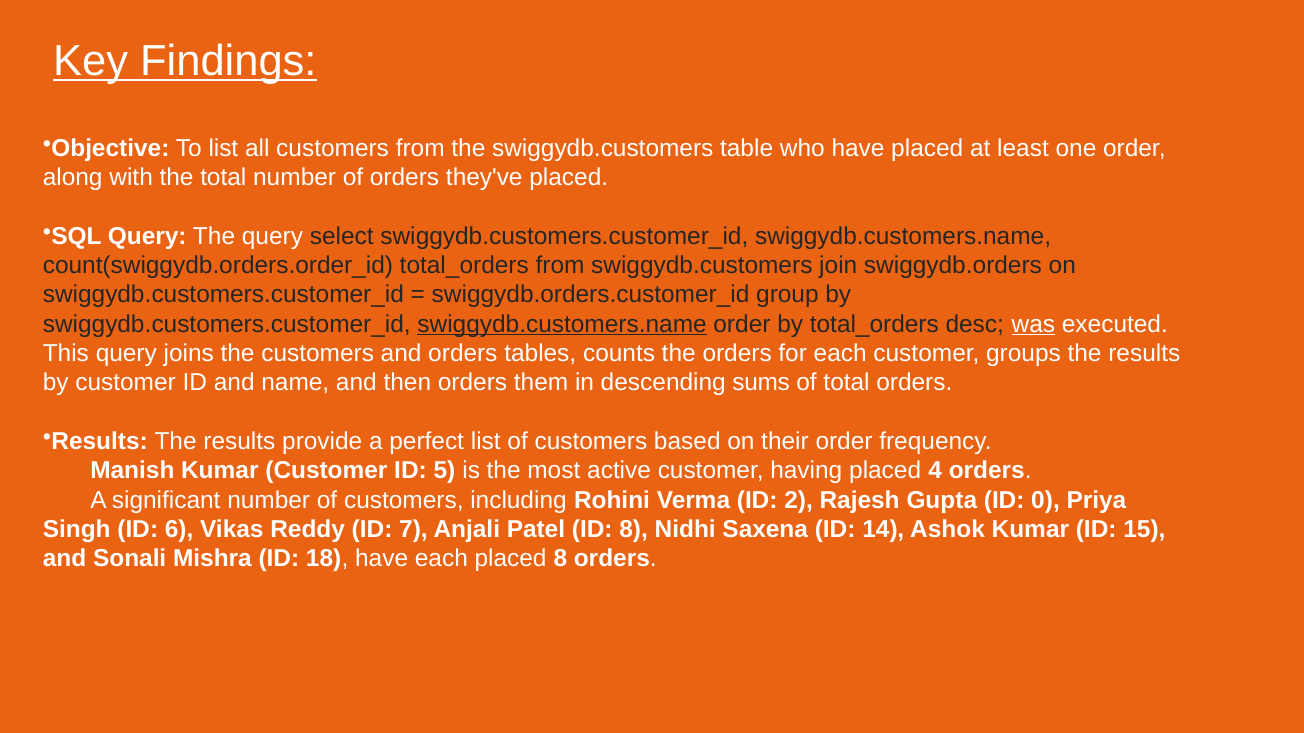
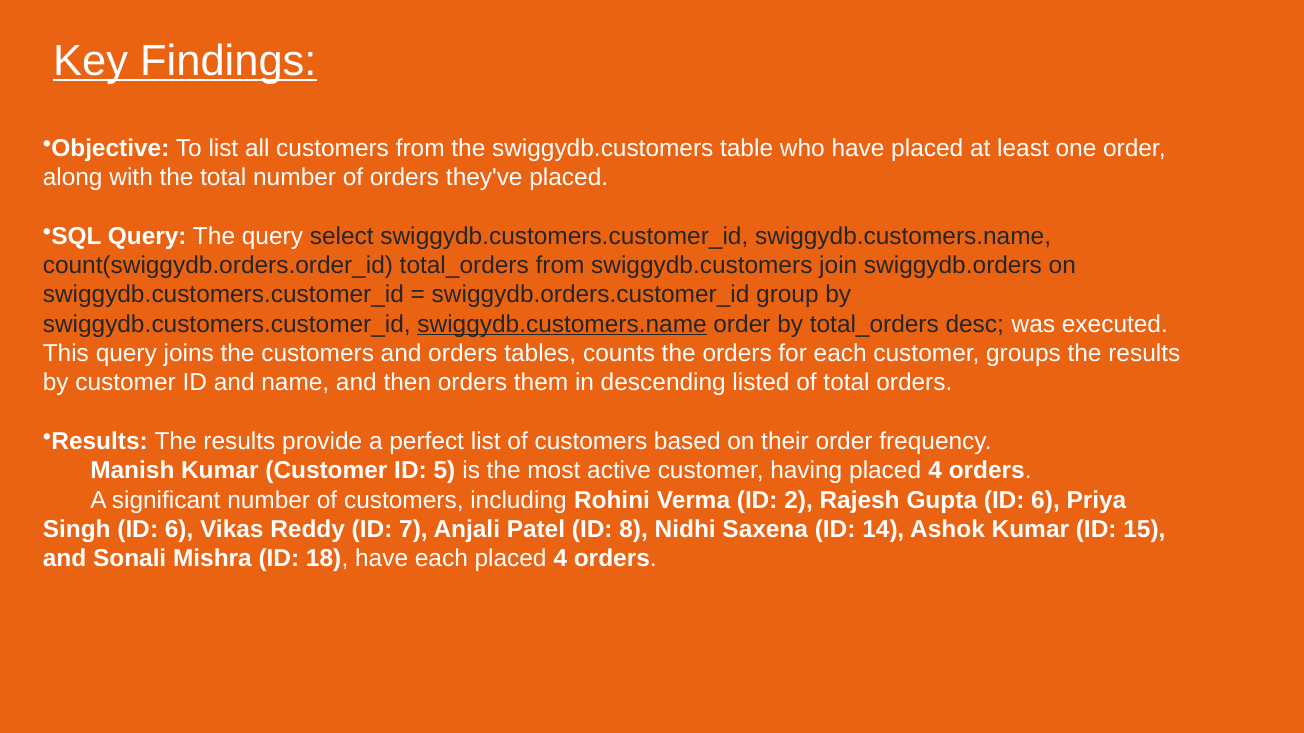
was underline: present -> none
sums: sums -> listed
Gupta ID 0: 0 -> 6
each placed 8: 8 -> 4
